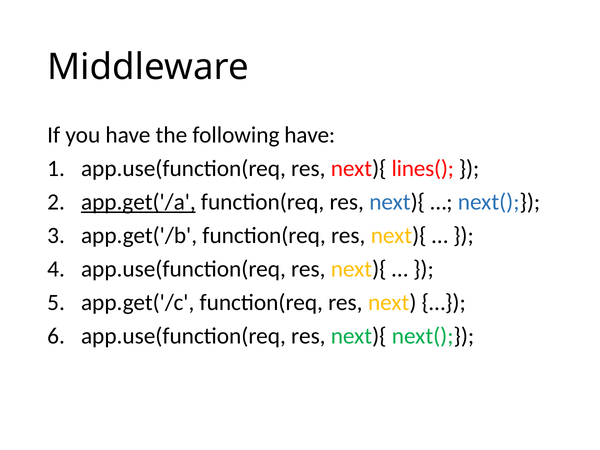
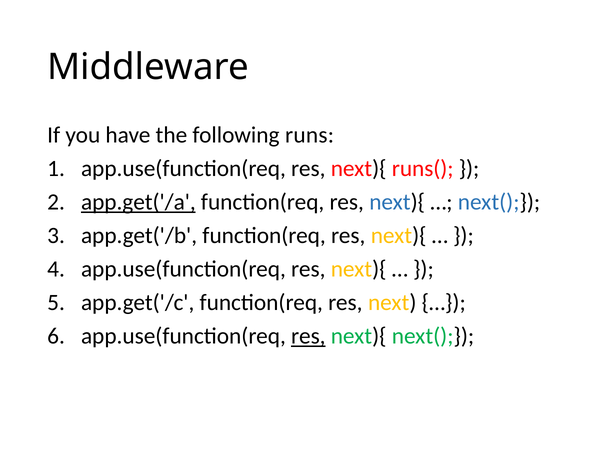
following have: have -> runs
lines(: lines( -> runs(
res at (308, 336) underline: none -> present
